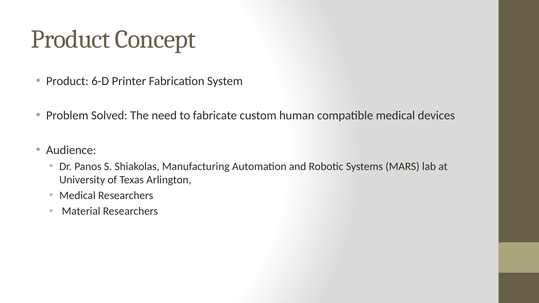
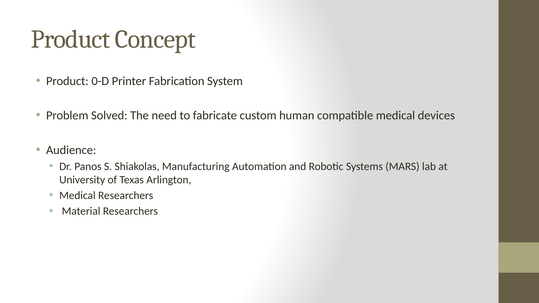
6-D: 6-D -> 0-D
